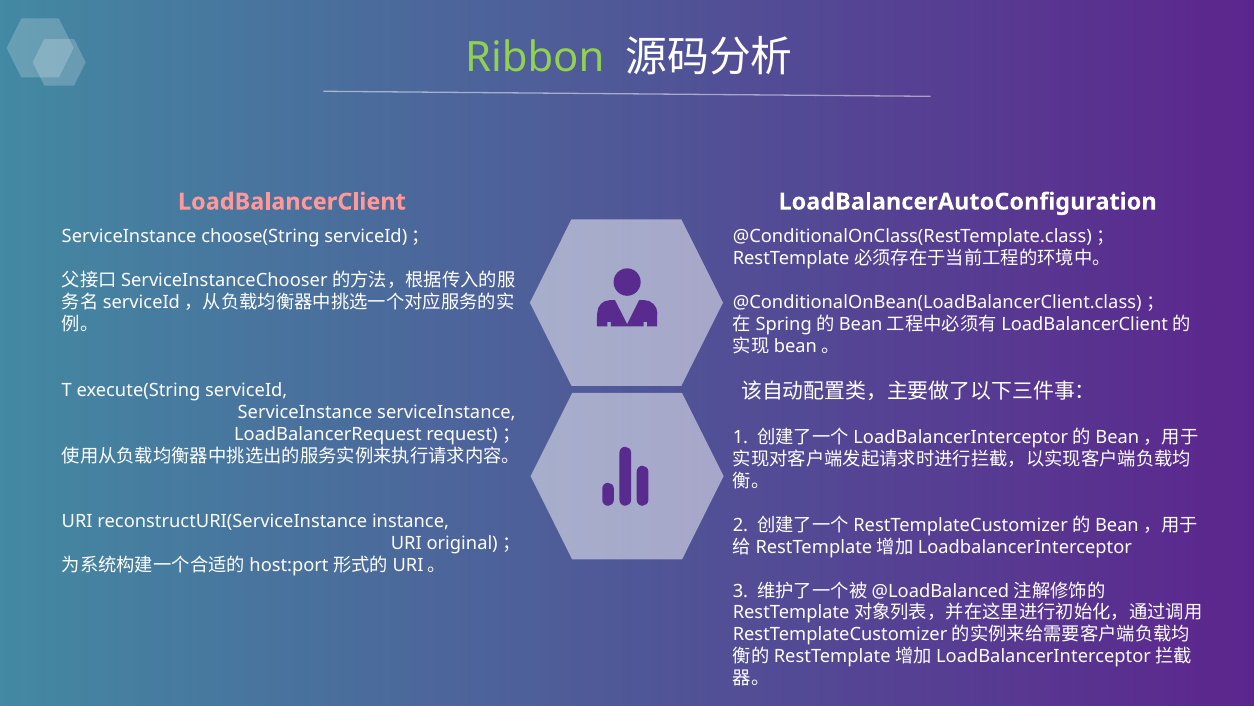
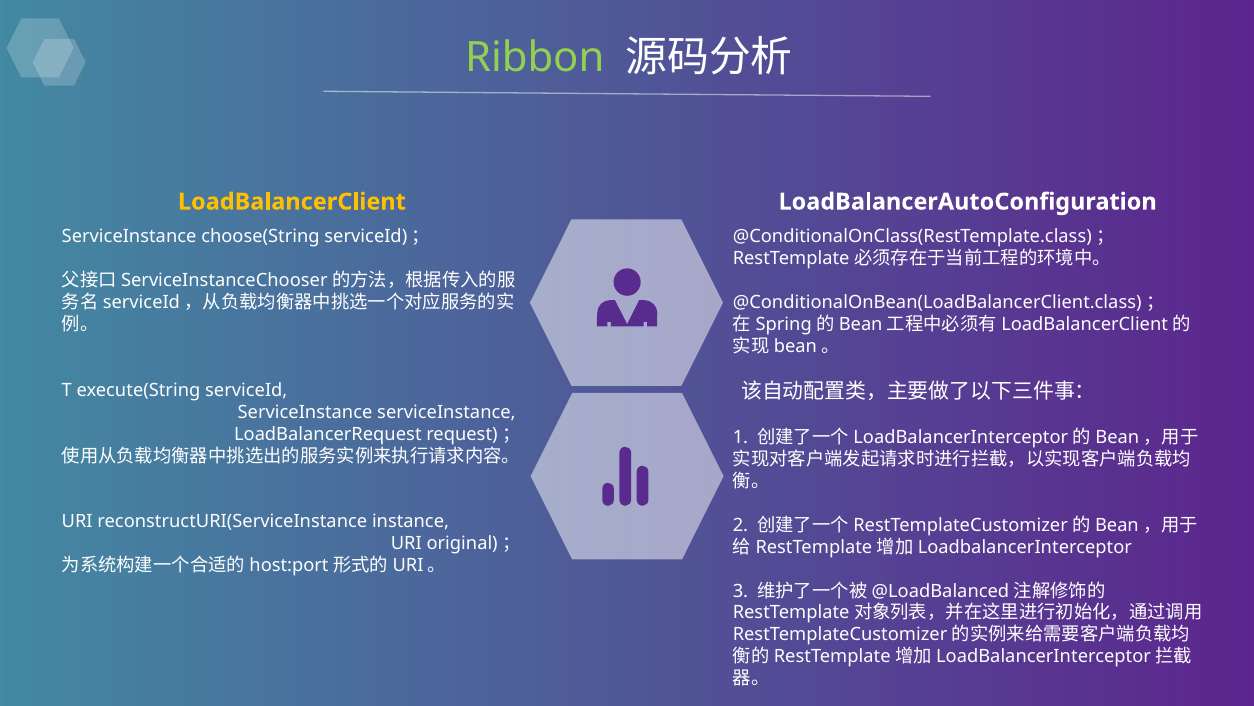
LoadBalancerClient colour: pink -> yellow
